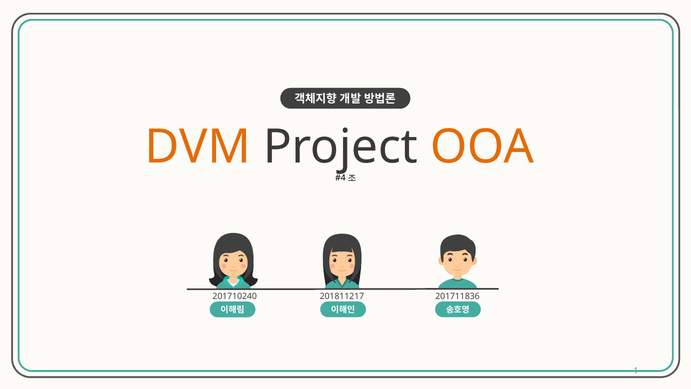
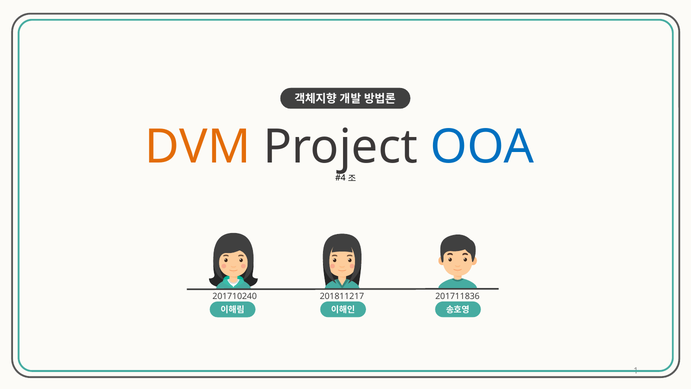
OOA colour: orange -> blue
